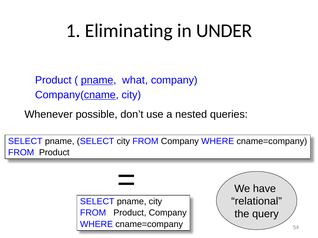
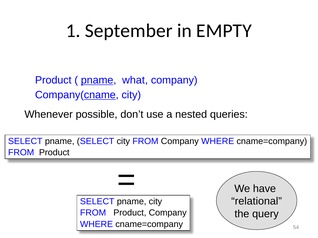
Eliminating: Eliminating -> September
UNDER: UNDER -> EMPTY
